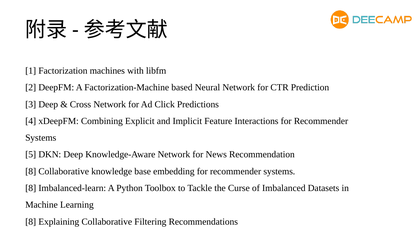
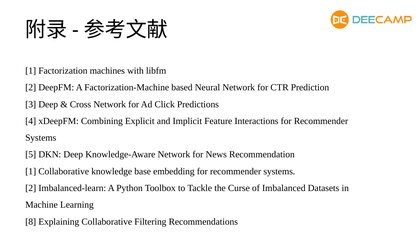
8 at (31, 172): 8 -> 1
8 at (31, 188): 8 -> 2
